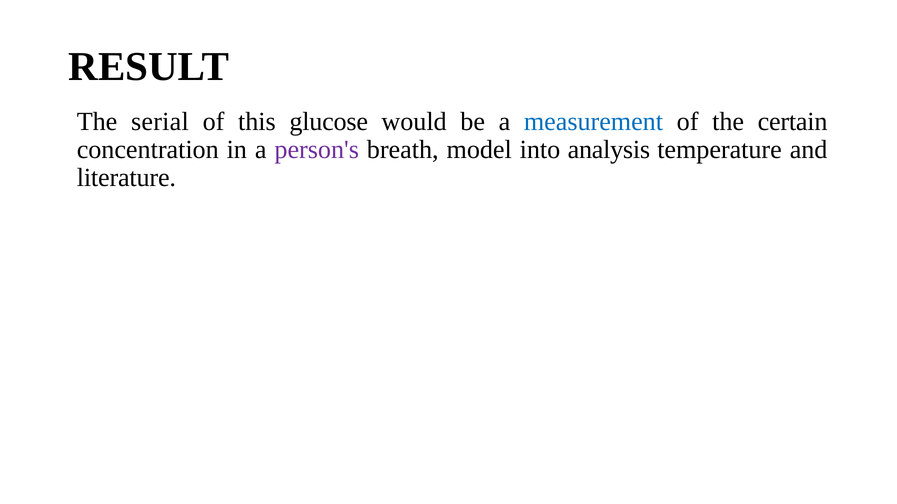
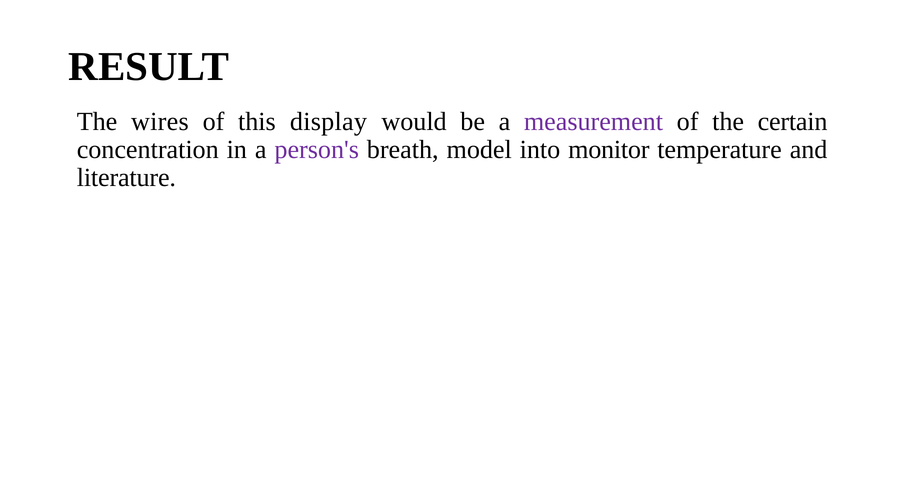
serial: serial -> wires
glucose: glucose -> display
measurement colour: blue -> purple
analysis: analysis -> monitor
